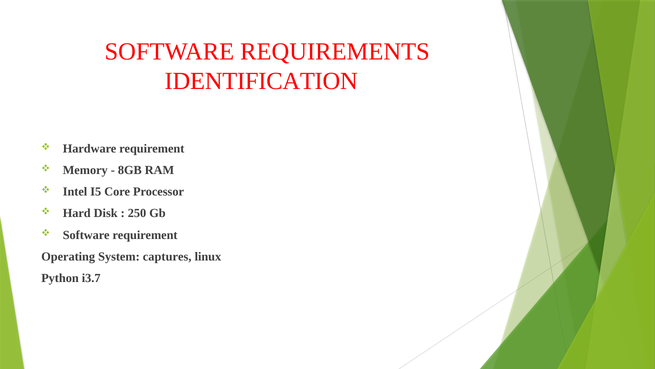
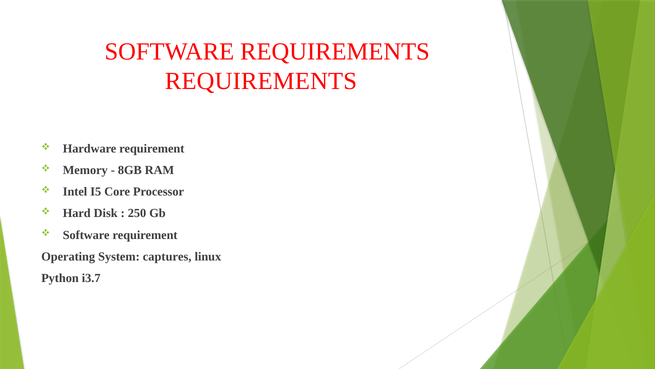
IDENTIFICATION at (261, 81): IDENTIFICATION -> REQUIREMENTS
